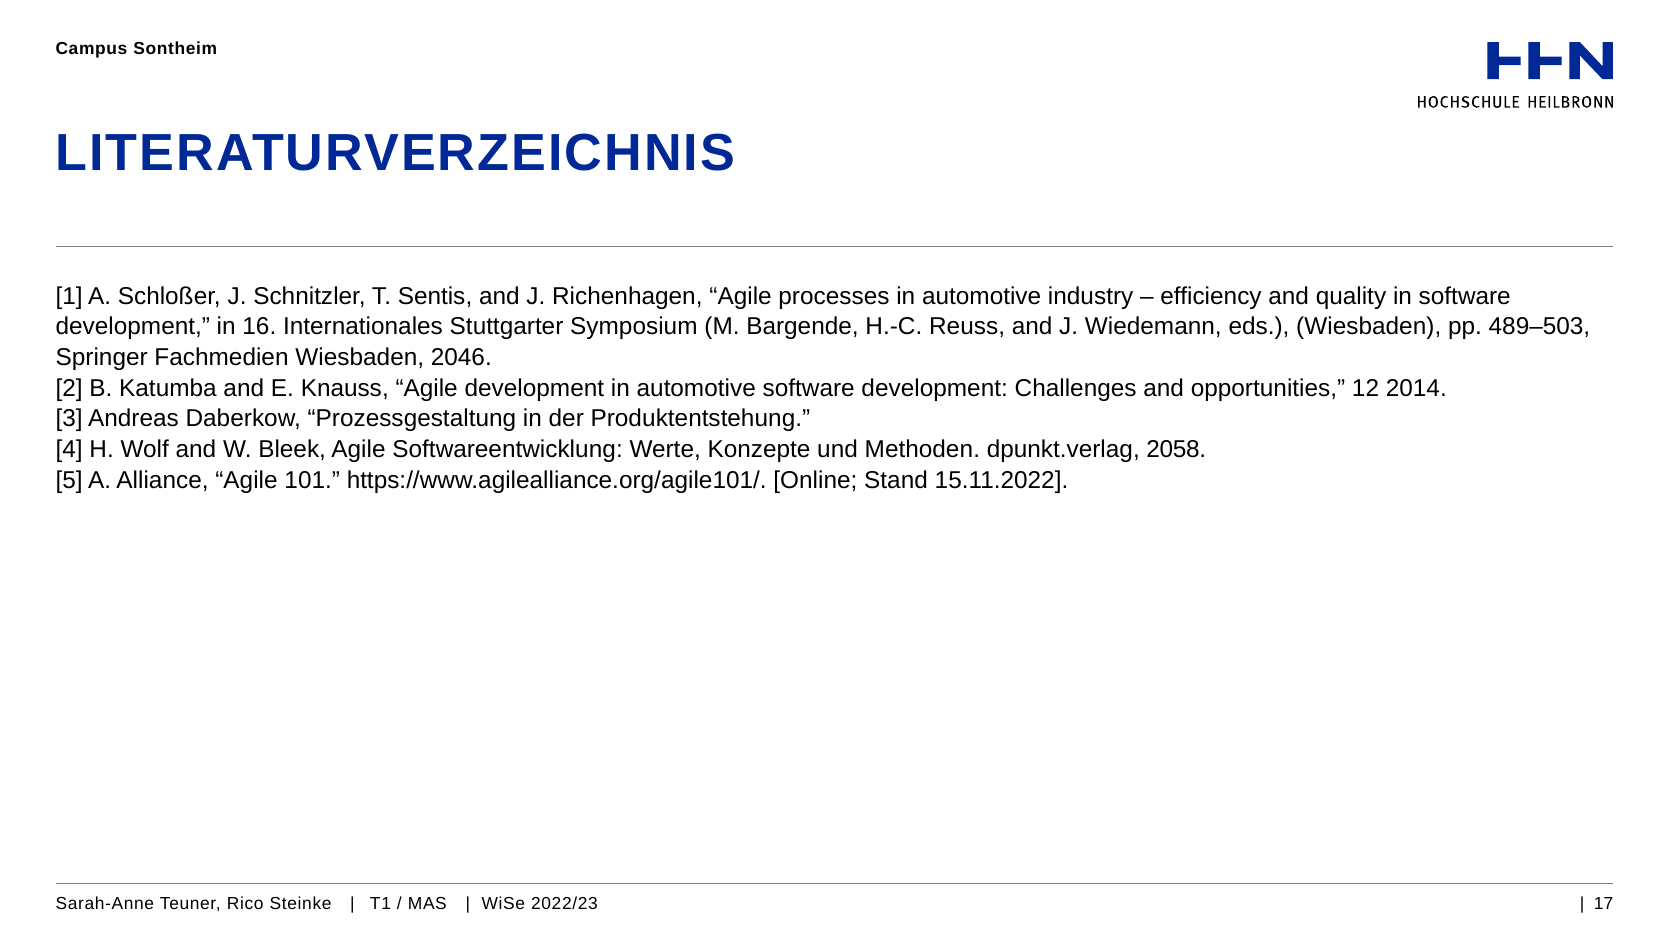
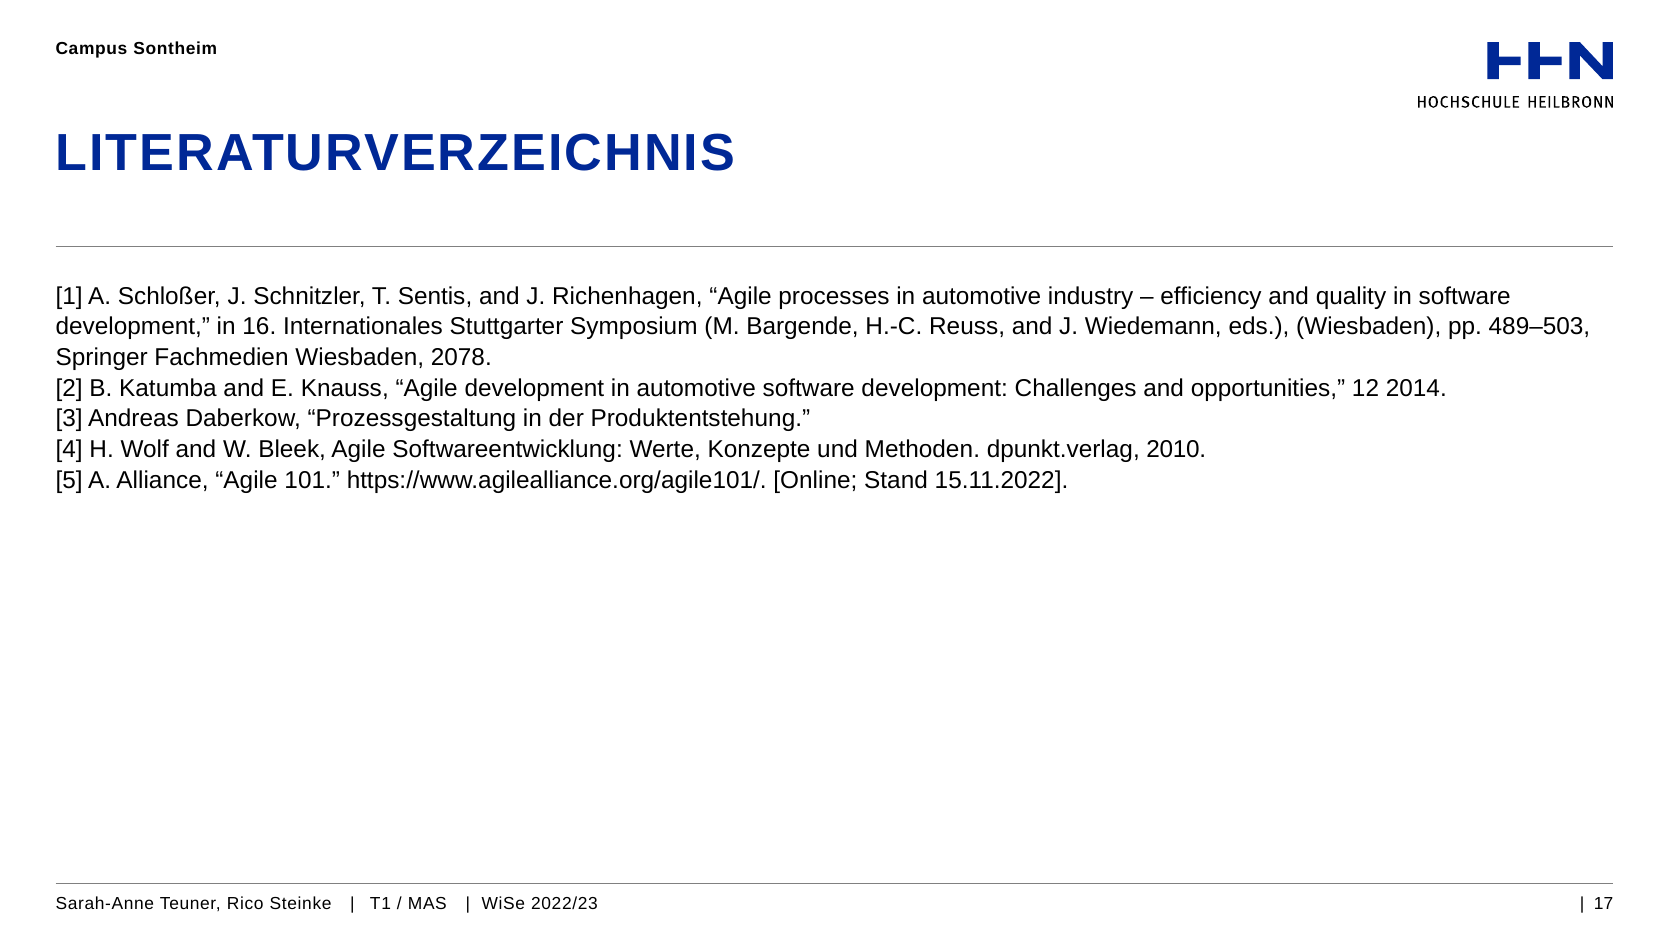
2046: 2046 -> 2078
2058: 2058 -> 2010
